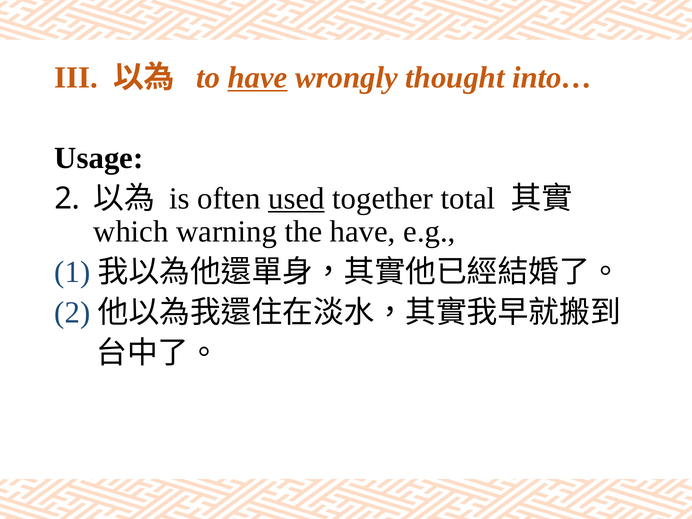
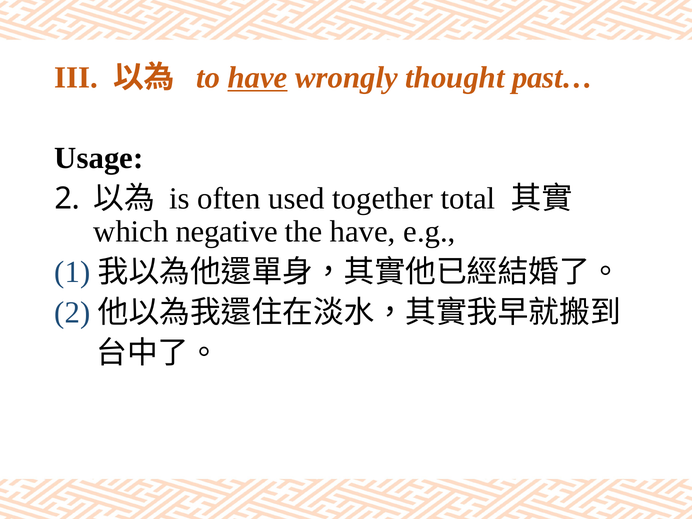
into…: into… -> past…
used underline: present -> none
warning: warning -> negative
